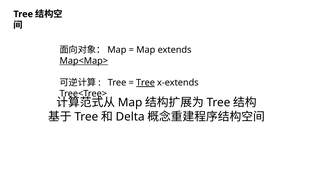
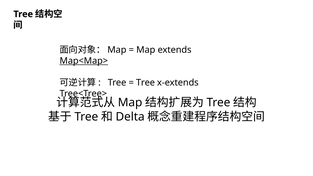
Tree at (145, 83) underline: present -> none
